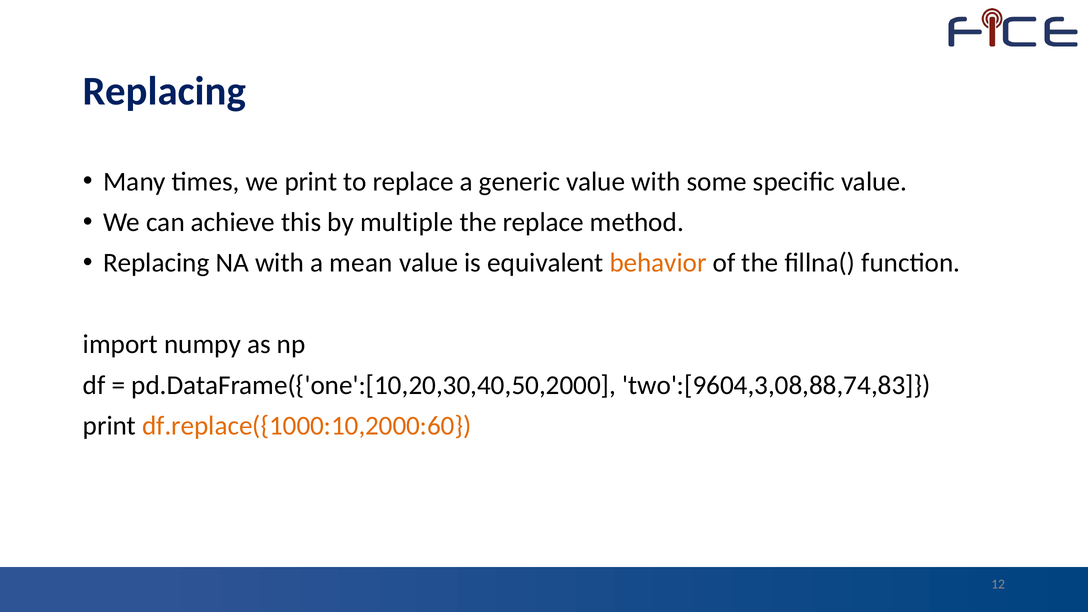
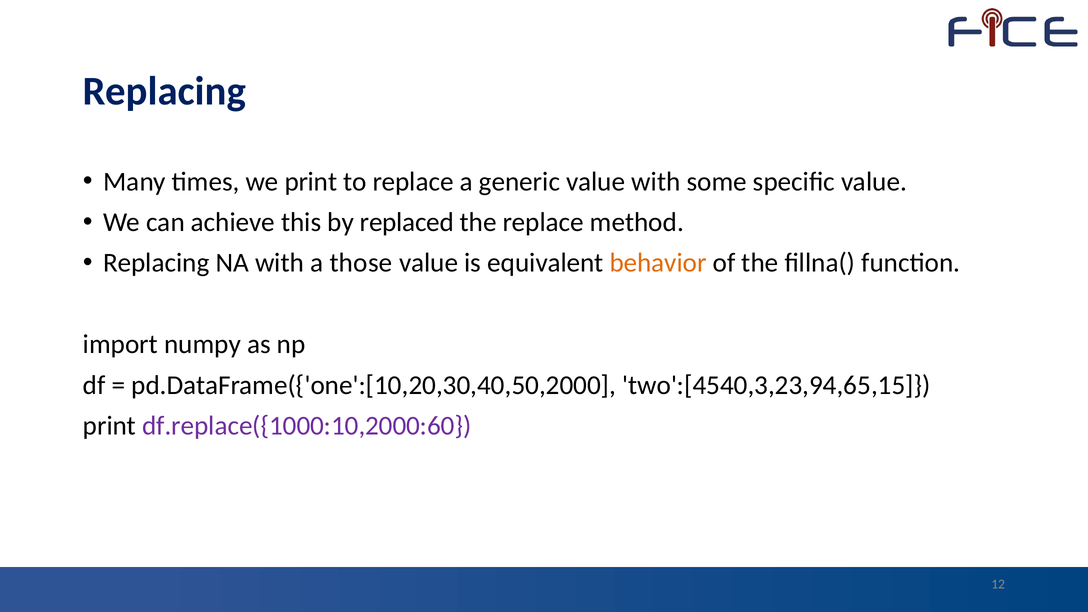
multiple: multiple -> replaced
mean: mean -> those
two':[9604,3,08,88,74,83: two':[9604,3,08,88,74,83 -> two':[4540,3,23,94,65,15
df.replace({1000:10,2000:60 colour: orange -> purple
